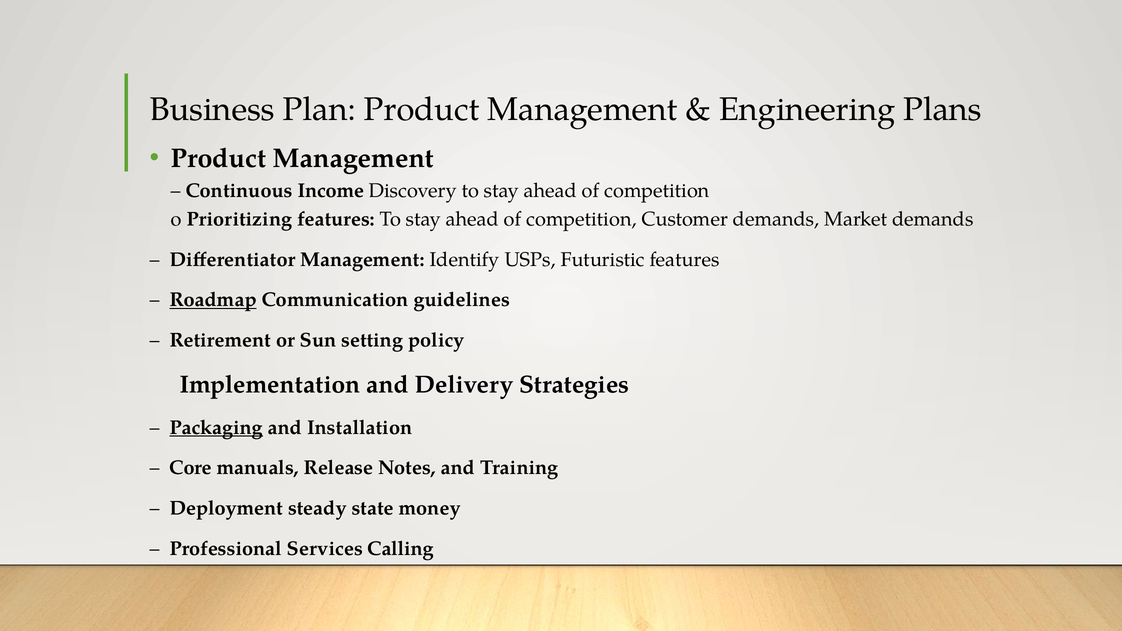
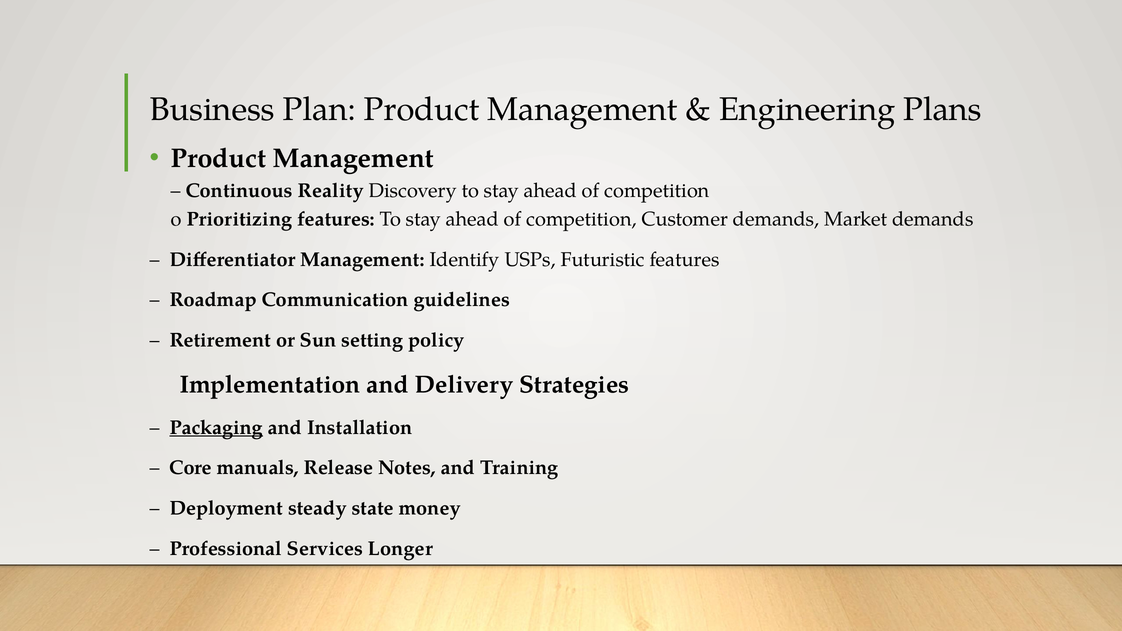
Income: Income -> Reality
Roadmap underline: present -> none
Calling: Calling -> Longer
